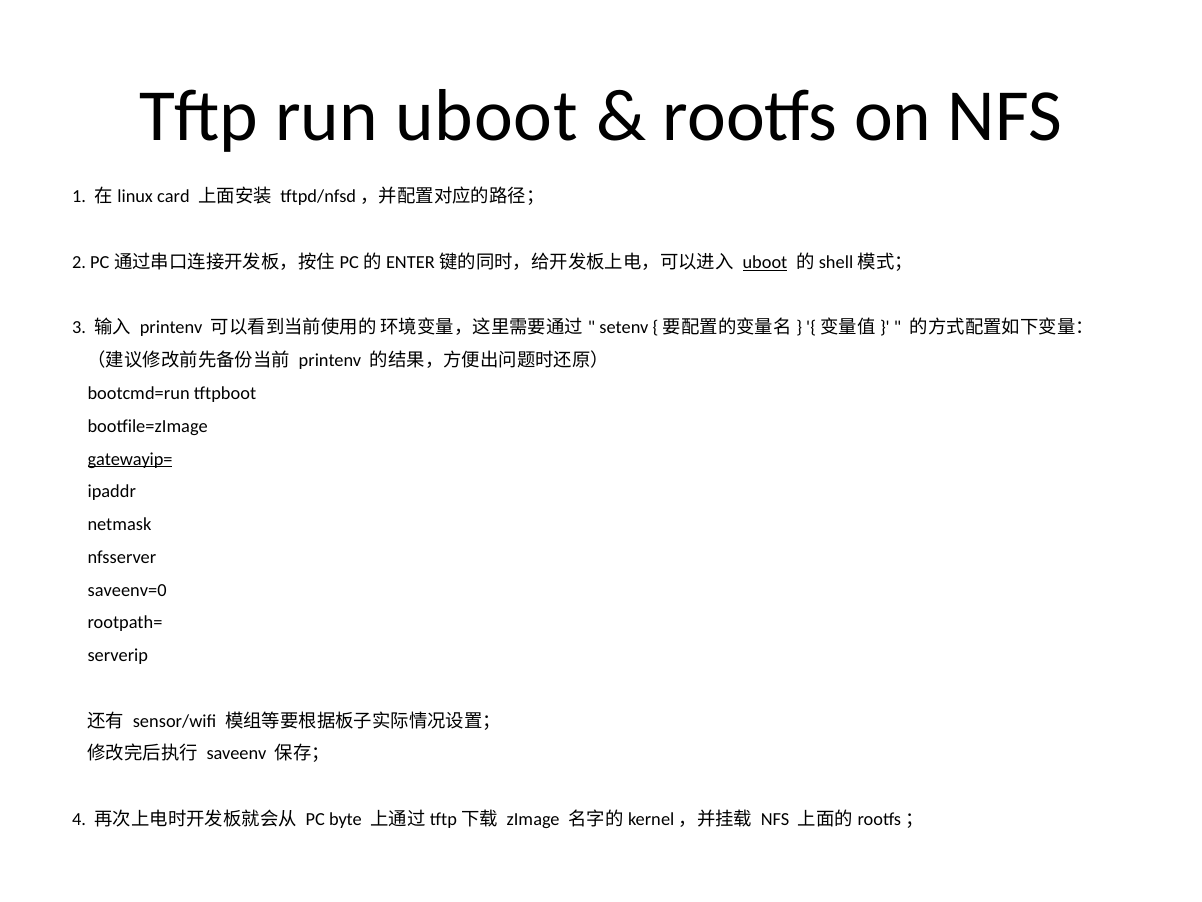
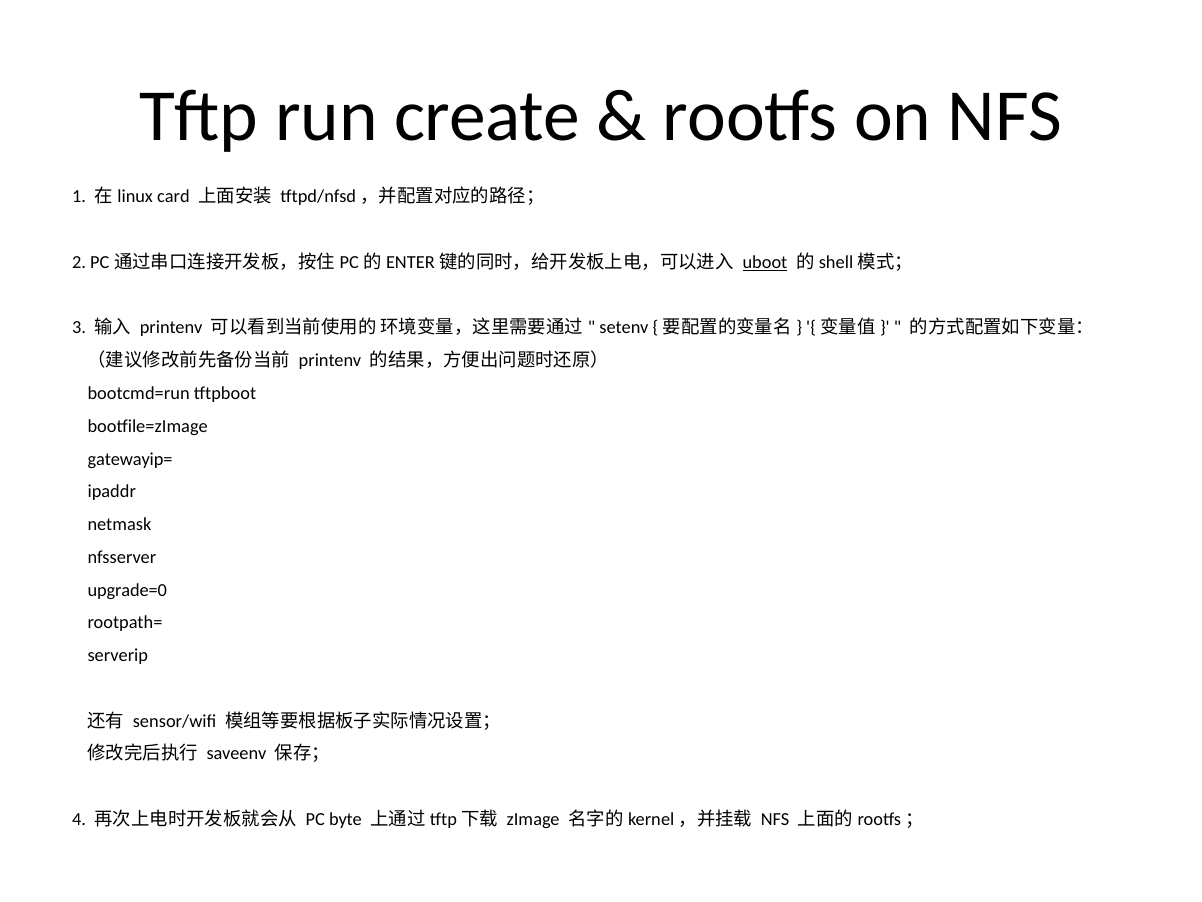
run uboot: uboot -> create
gatewayip= underline: present -> none
saveenv=0: saveenv=0 -> upgrade=0
